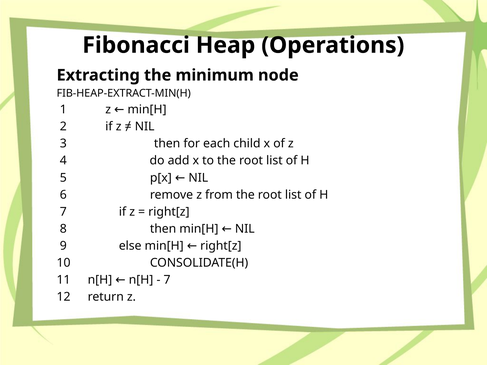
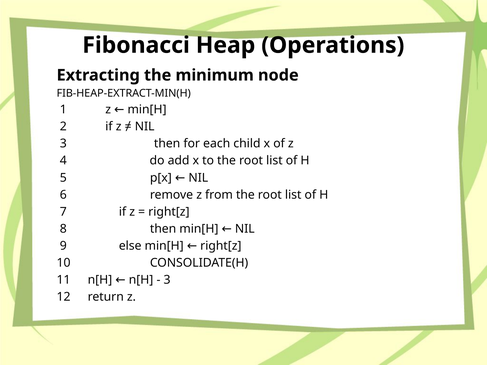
7 at (167, 280): 7 -> 3
